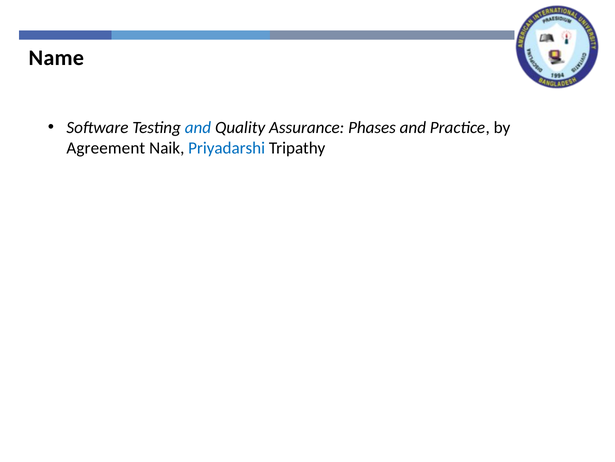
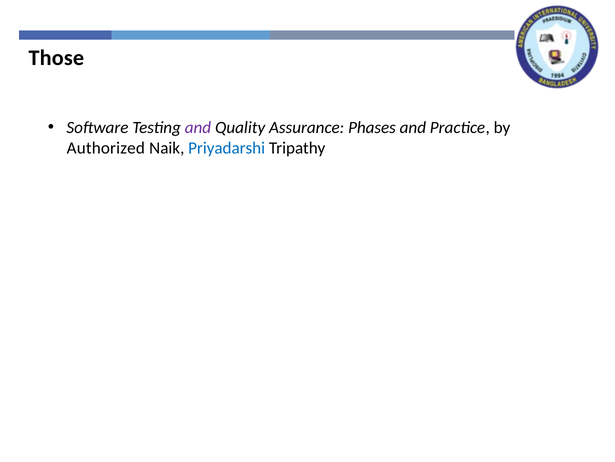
Name: Name -> Those
and at (198, 128) colour: blue -> purple
Agreement: Agreement -> Authorized
